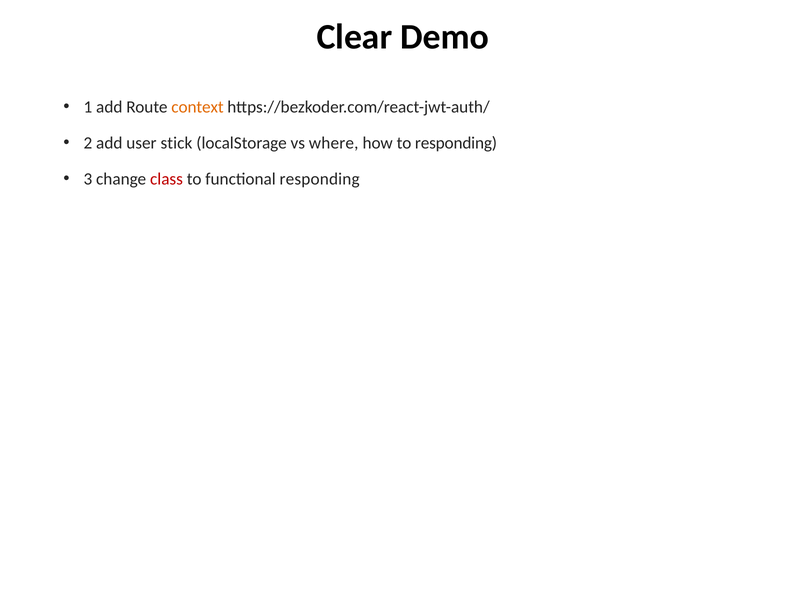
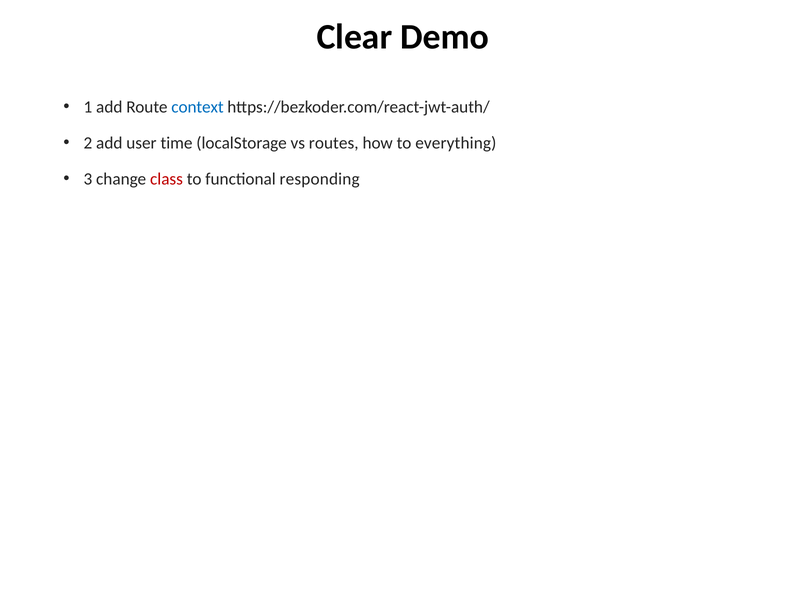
context colour: orange -> blue
stick: stick -> time
where: where -> routes
to responding: responding -> everything
